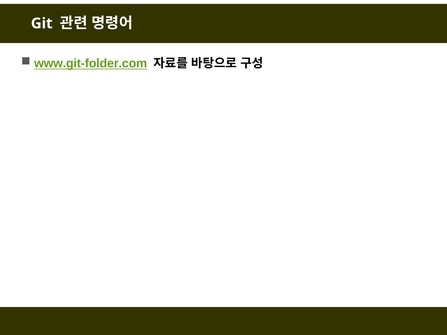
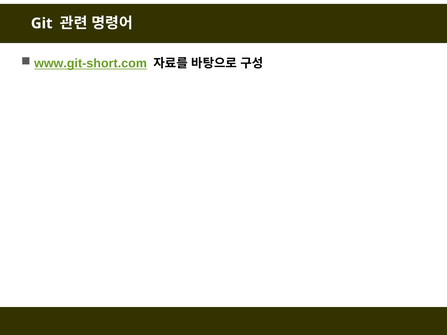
www.git-folder.com: www.git-folder.com -> www.git-short.com
